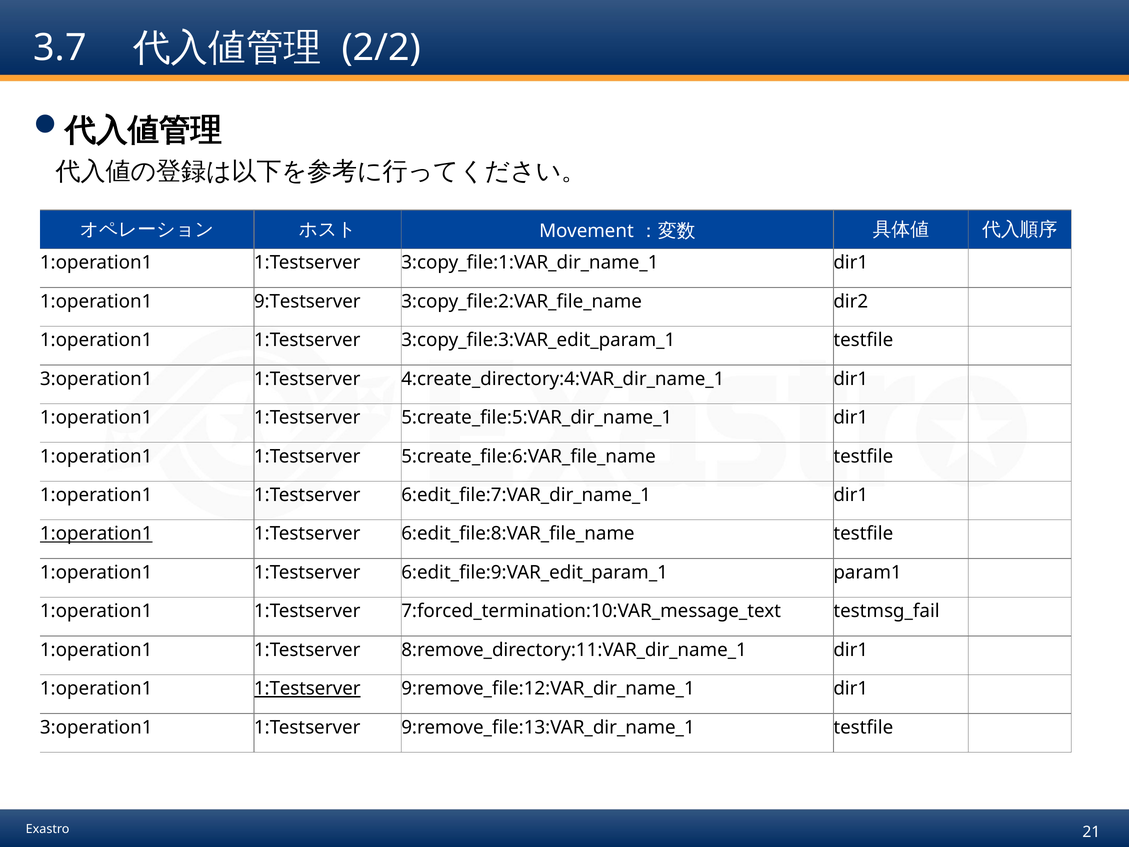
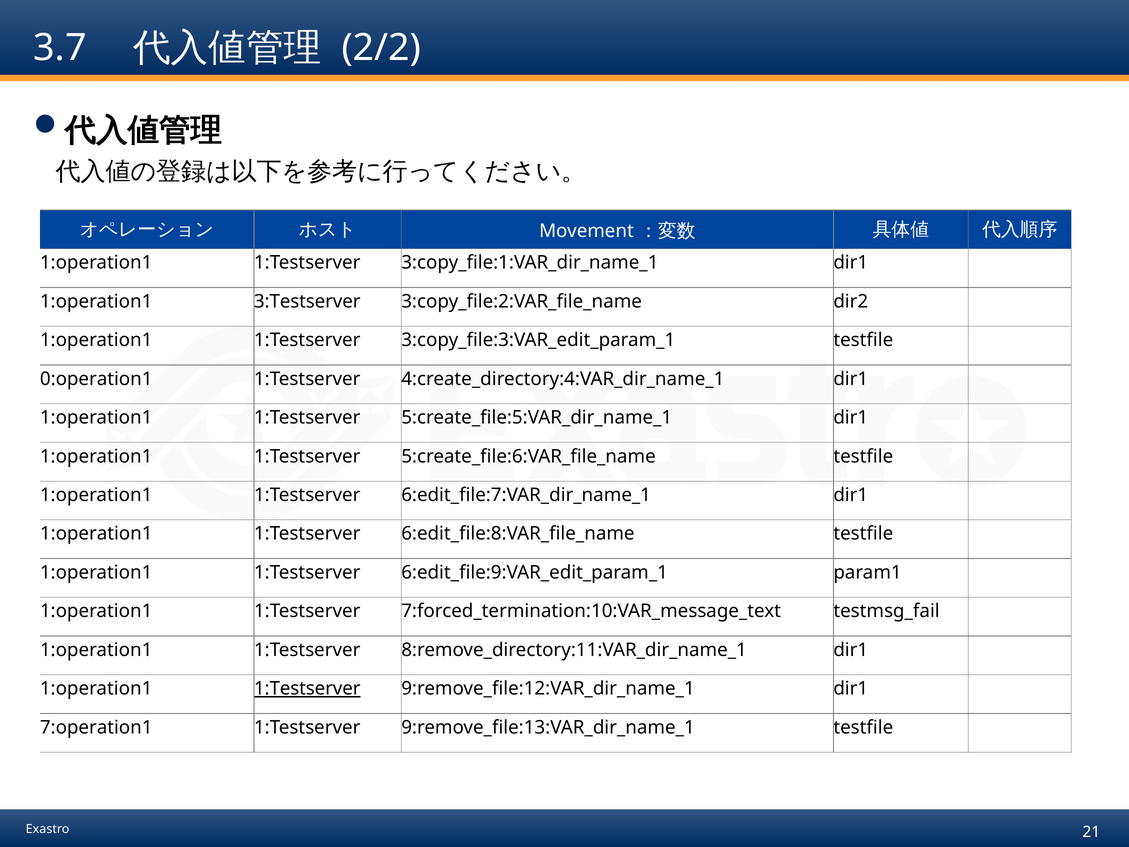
9:Testserver: 9:Testserver -> 3:Testserver
3:operation1 at (96, 379): 3:operation1 -> 0:operation1
1:operation1 at (96, 534) underline: present -> none
3:operation1 at (96, 727): 3:operation1 -> 7:operation1
